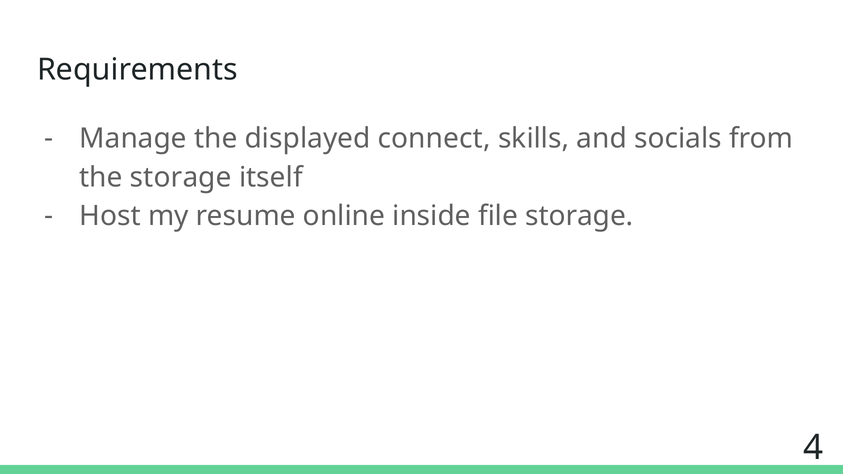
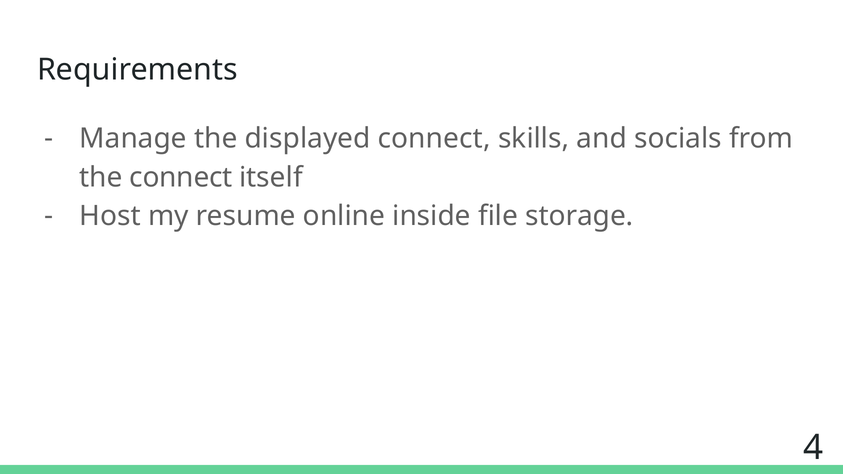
the storage: storage -> connect
